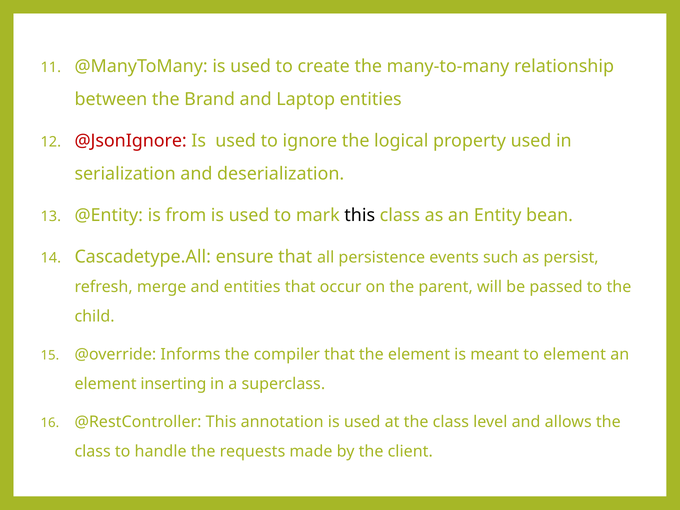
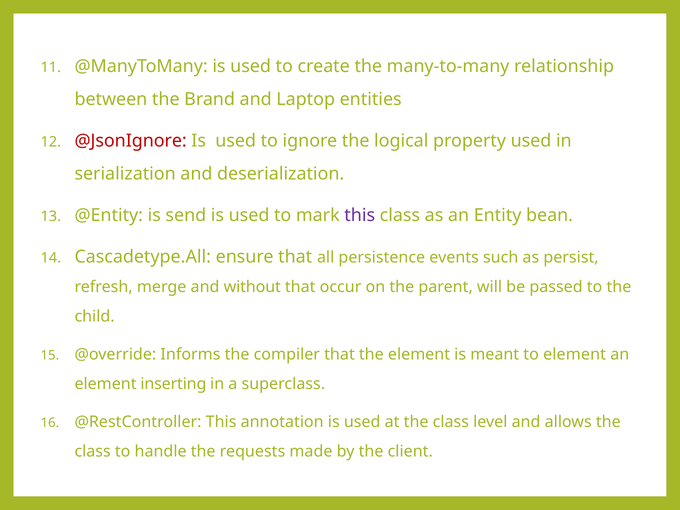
from: from -> send
this at (360, 215) colour: black -> purple
and entities: entities -> without
